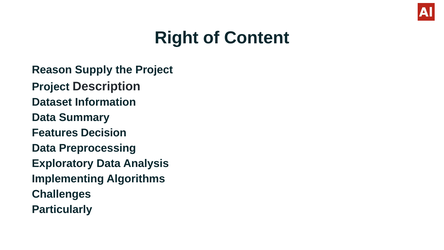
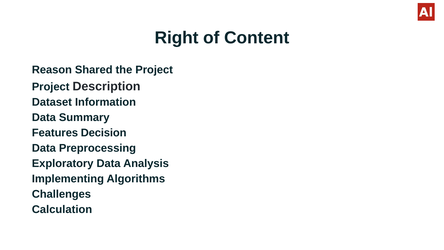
Supply: Supply -> Shared
Particularly: Particularly -> Calculation
